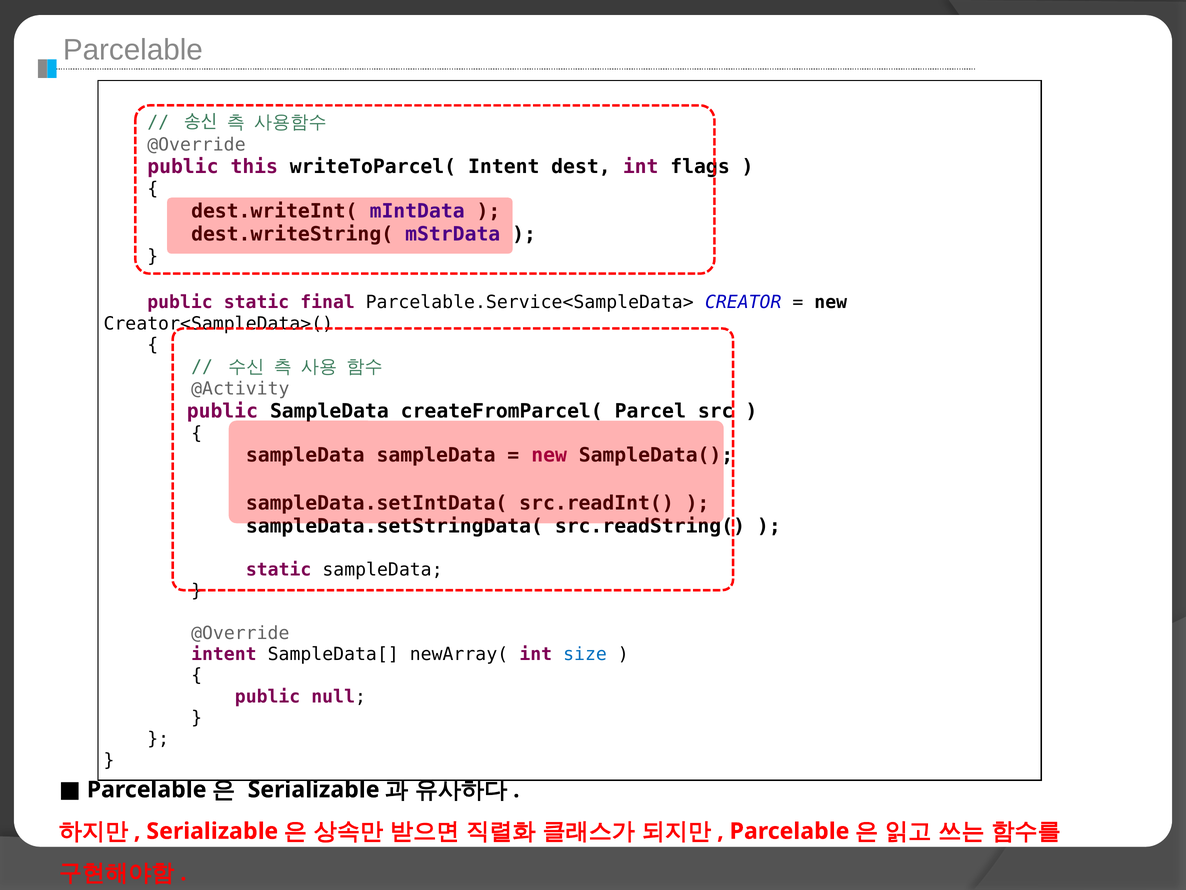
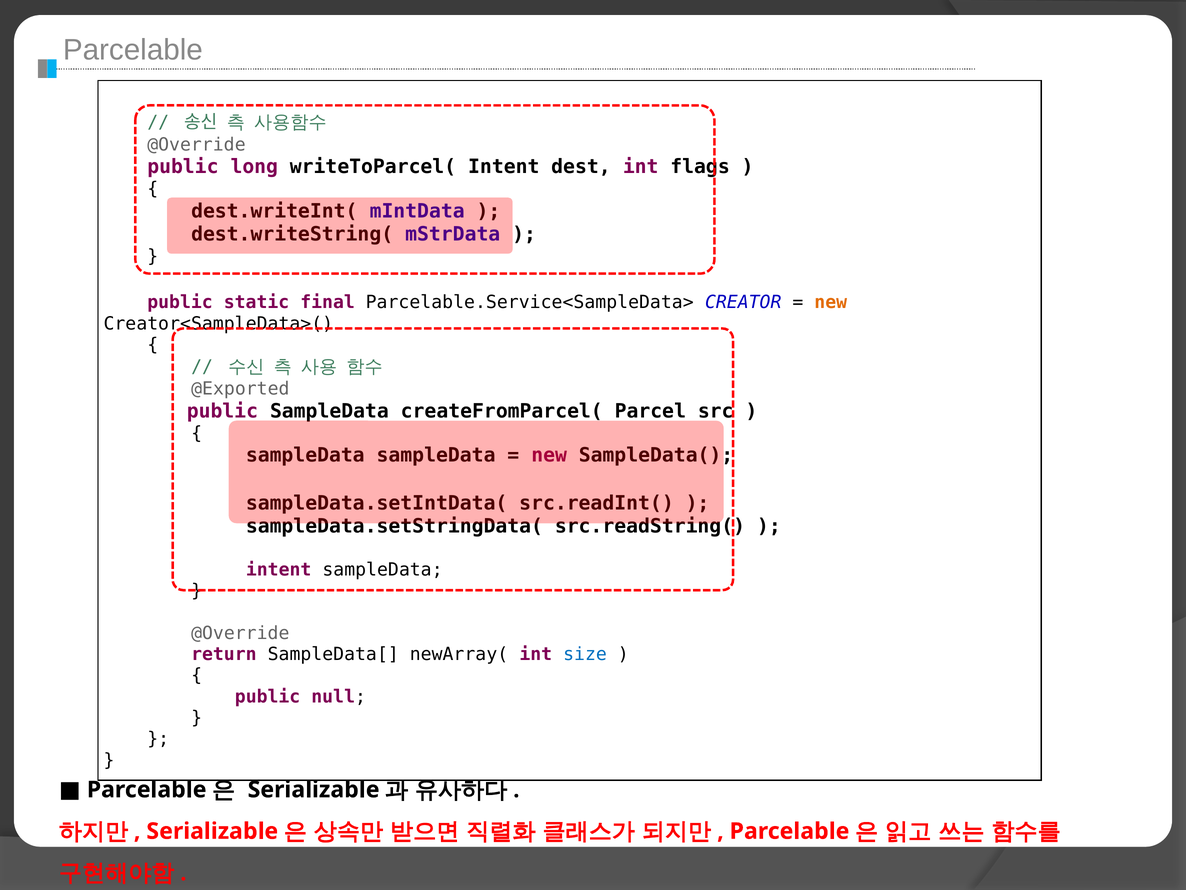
this: this -> long
new at (831, 302) colour: black -> orange
@Activity: @Activity -> @Exported
static at (279, 569): static -> intent
intent at (224, 654): intent -> return
